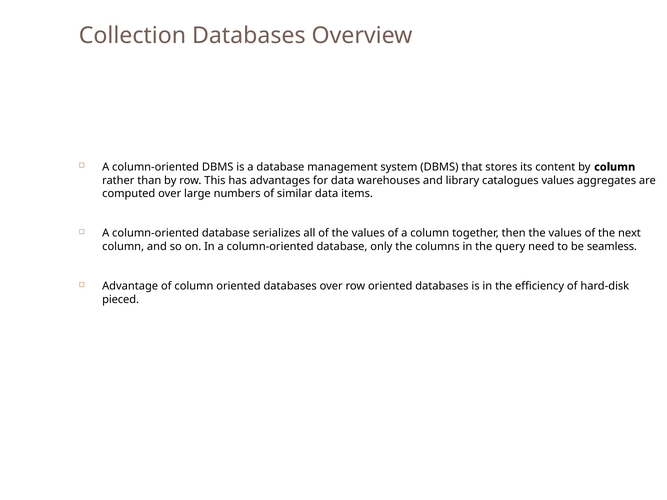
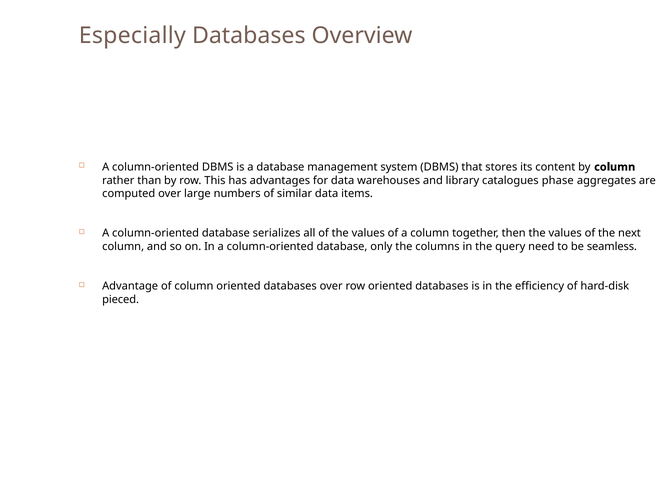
Collection: Collection -> Especially
catalogues values: values -> phase
